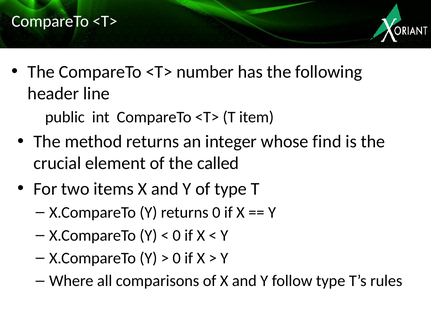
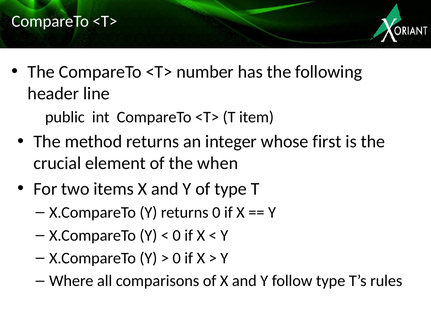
find: find -> first
called: called -> when
